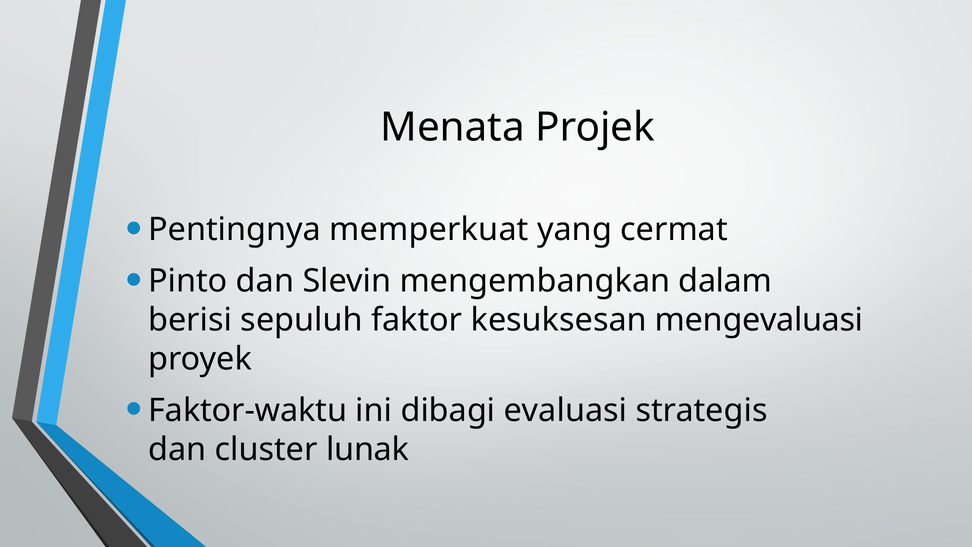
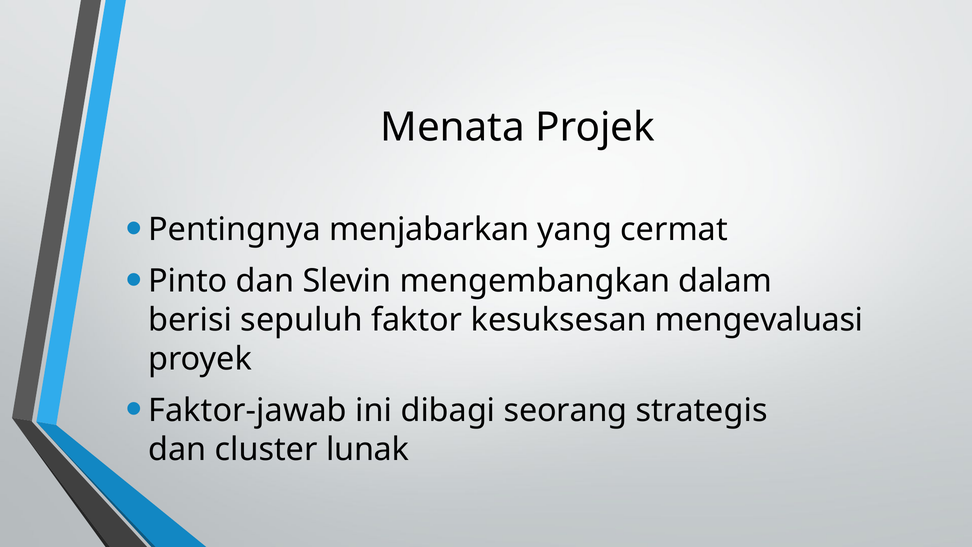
memperkuat: memperkuat -> menjabarkan
Faktor-waktu: Faktor-waktu -> Faktor-jawab
evaluasi: evaluasi -> seorang
